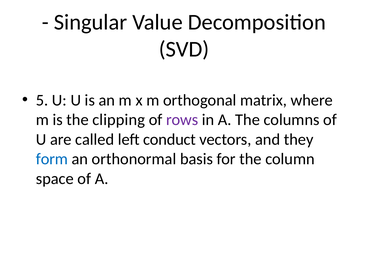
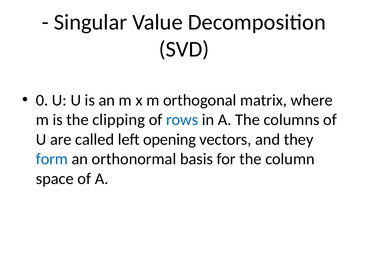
5: 5 -> 0
rows colour: purple -> blue
conduct: conduct -> opening
